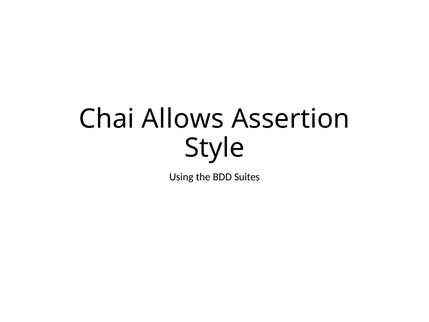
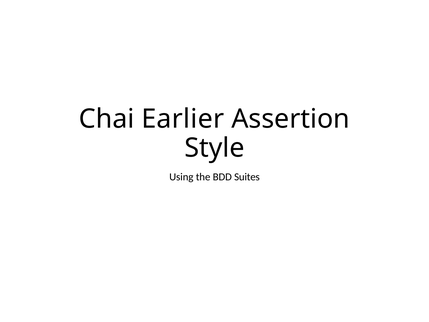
Allows: Allows -> Earlier
